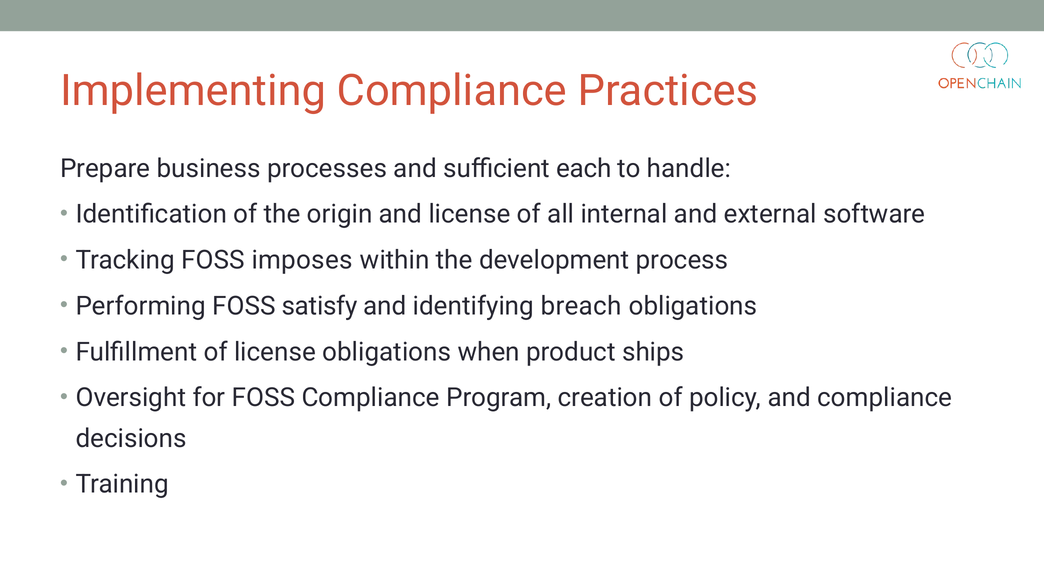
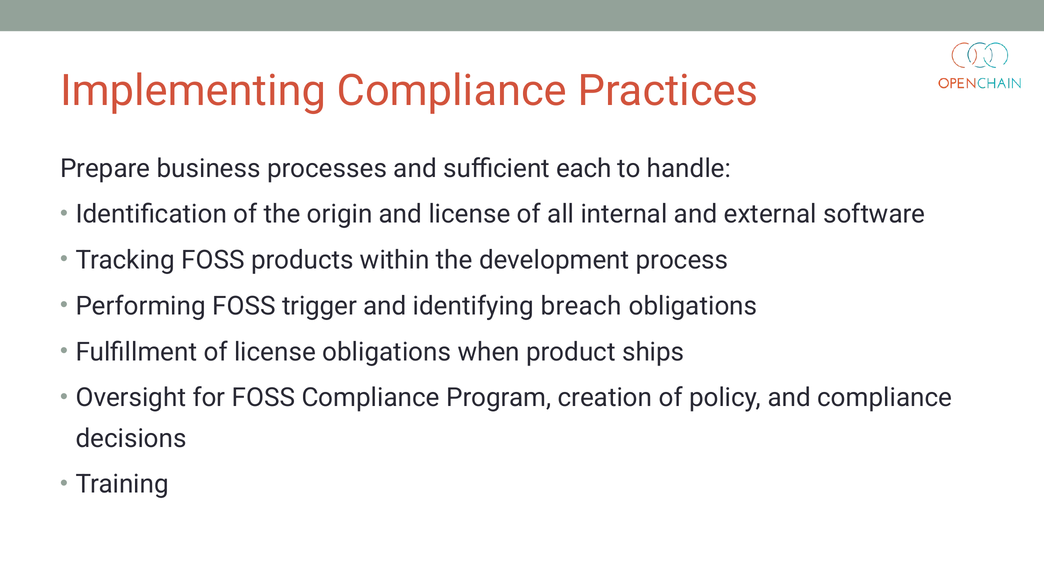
imposes: imposes -> products
satisfy: satisfy -> trigger
